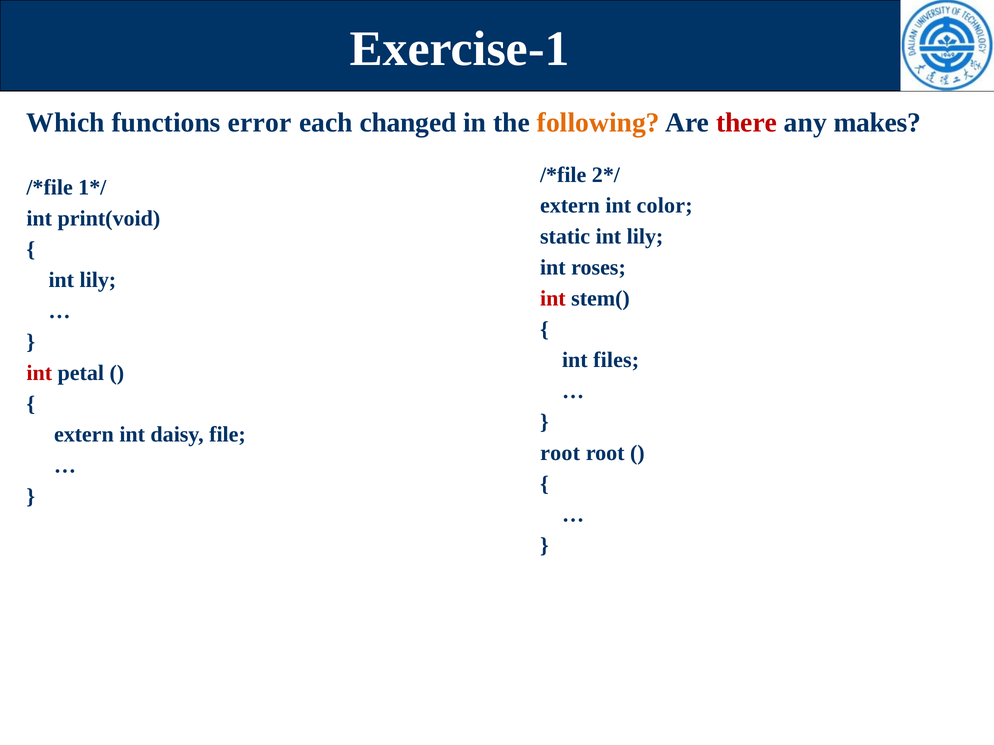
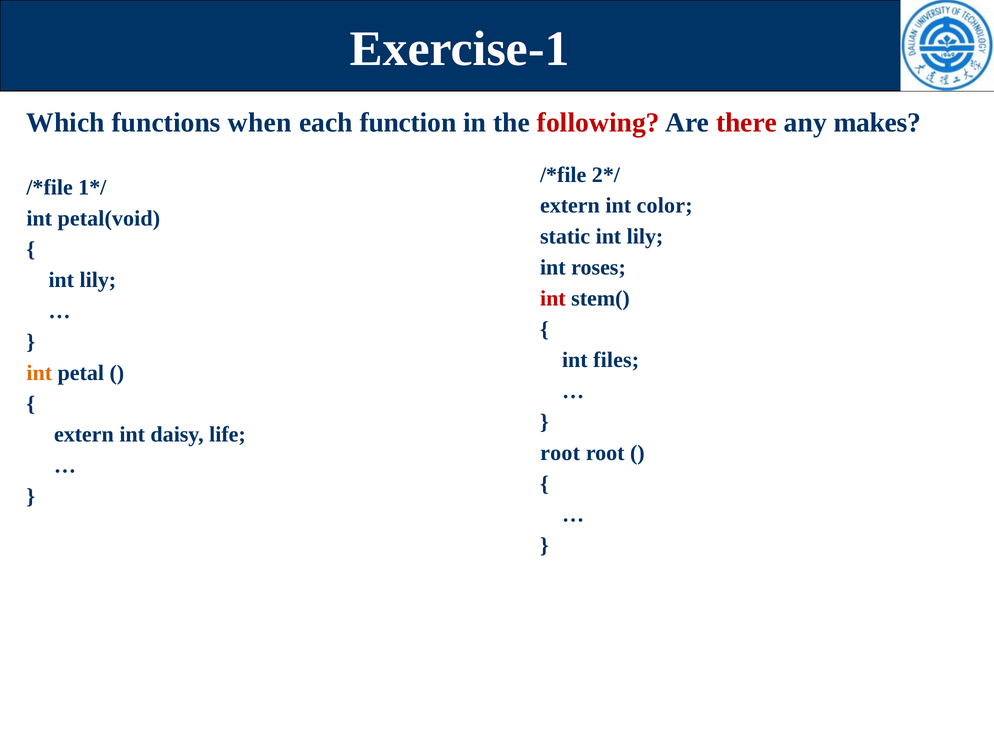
error: error -> when
changed: changed -> function
following colour: orange -> red
print(void: print(void -> petal(void
int at (39, 373) colour: red -> orange
file: file -> life
